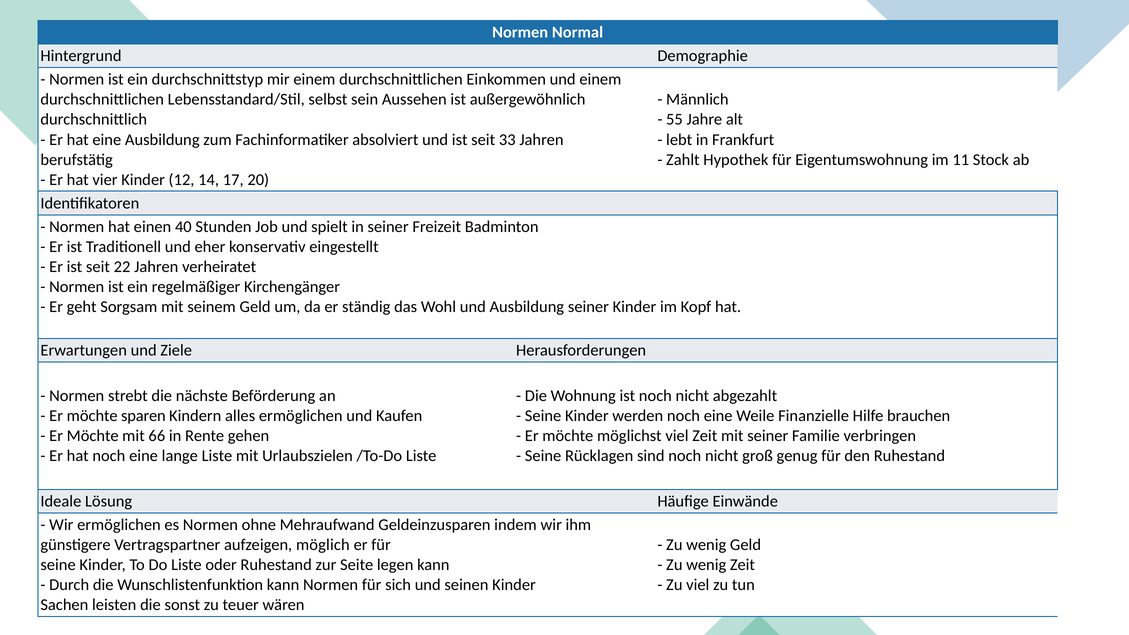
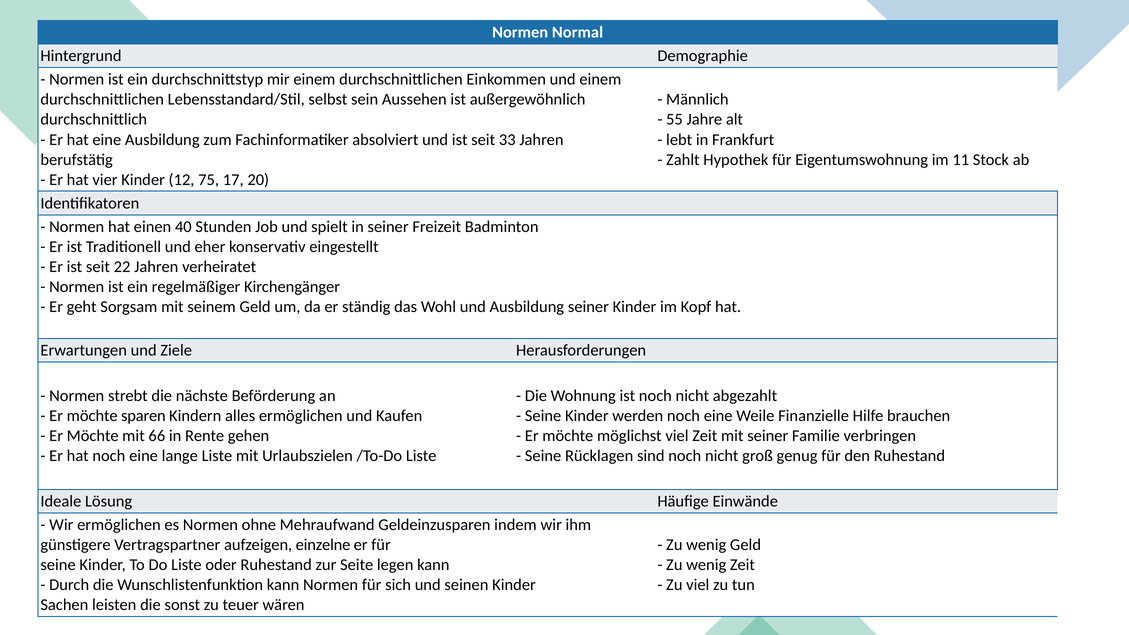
14: 14 -> 75
möglich: möglich -> einzelne
